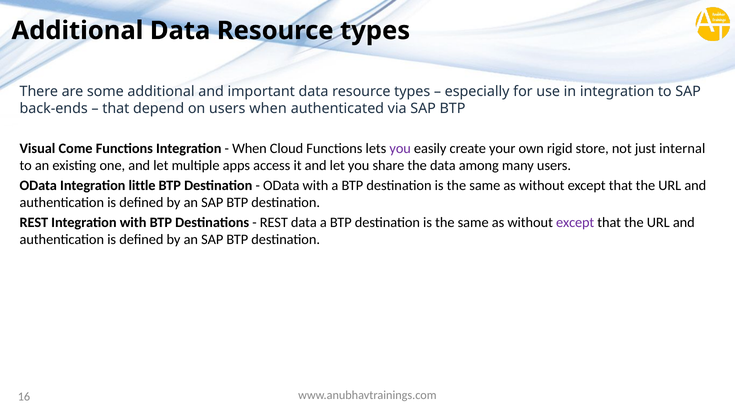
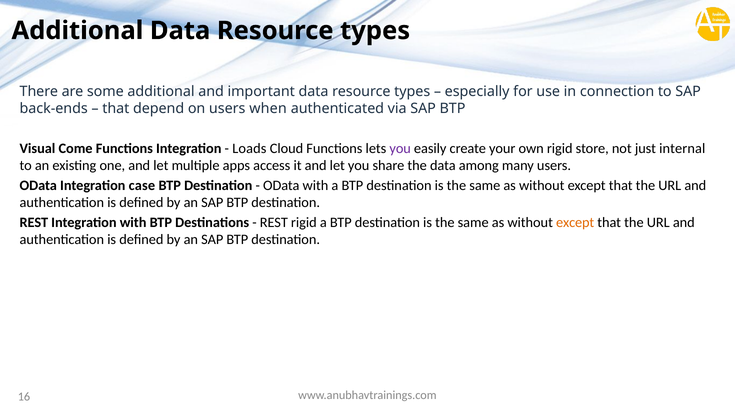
in integration: integration -> connection
When at (249, 148): When -> Loads
little: little -> case
REST data: data -> rigid
except at (575, 222) colour: purple -> orange
